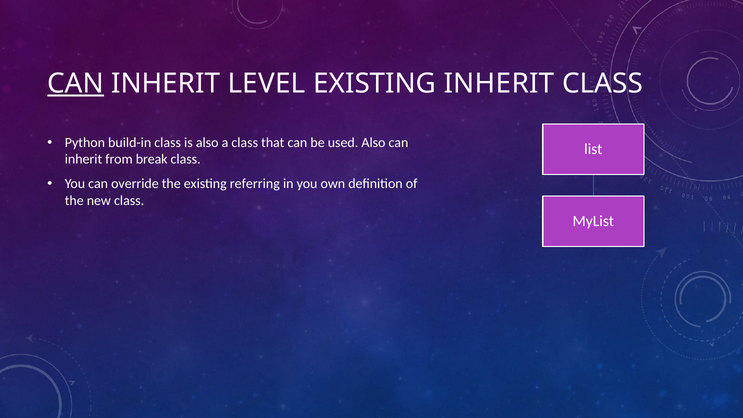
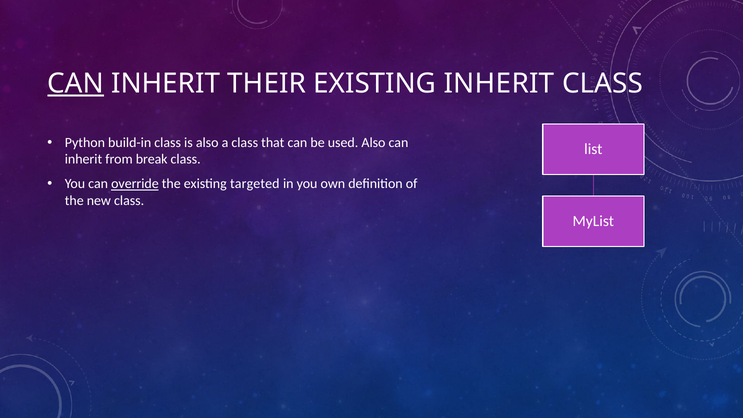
LEVEL: LEVEL -> THEIR
override underline: none -> present
referring: referring -> targeted
